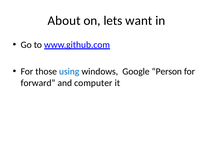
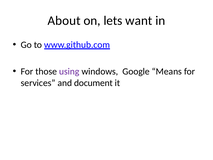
using colour: blue -> purple
Person: Person -> Means
forward: forward -> services
computer: computer -> document
